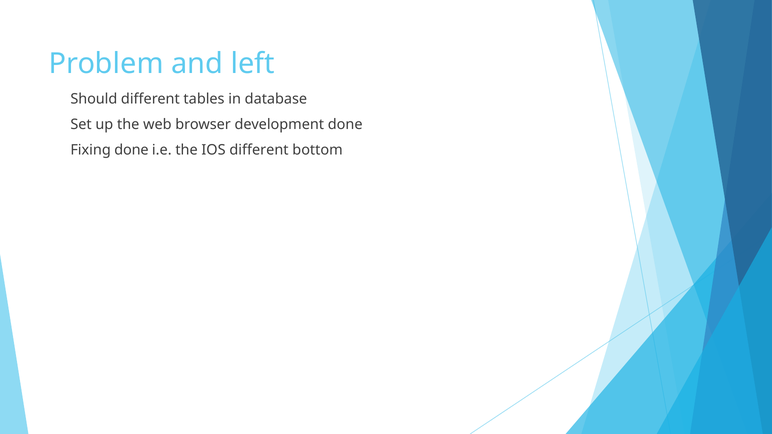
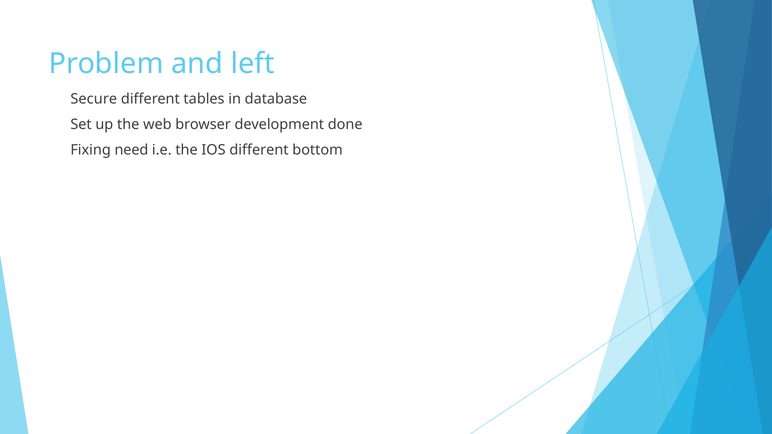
Should: Should -> Secure
Fixing done: done -> need
